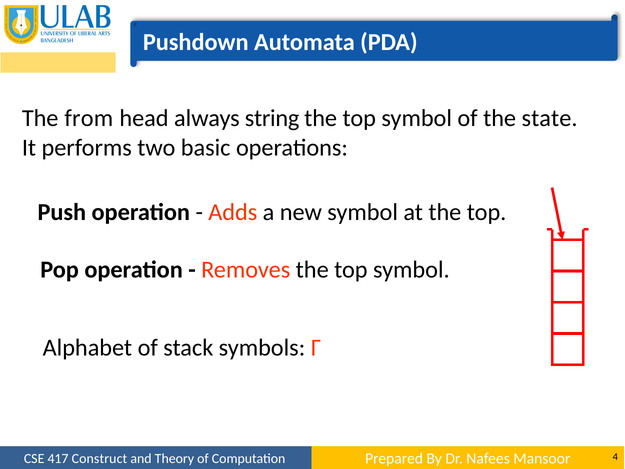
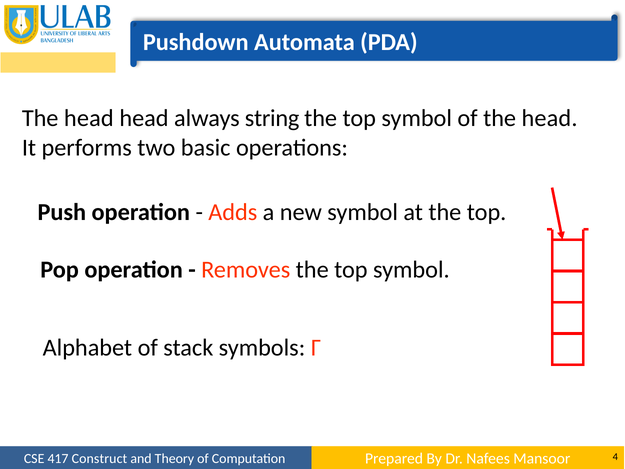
from at (89, 118): from -> head
of the state: state -> head
